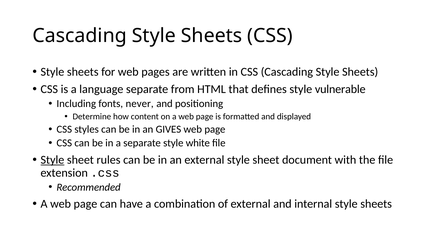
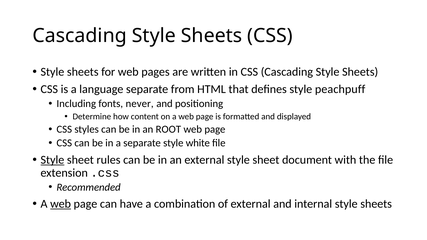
vulnerable: vulnerable -> peachpuff
GIVES: GIVES -> ROOT
web at (61, 204) underline: none -> present
